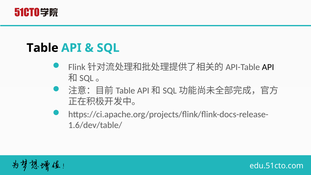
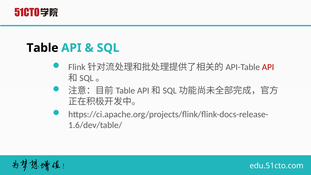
API at (268, 67) colour: black -> red
